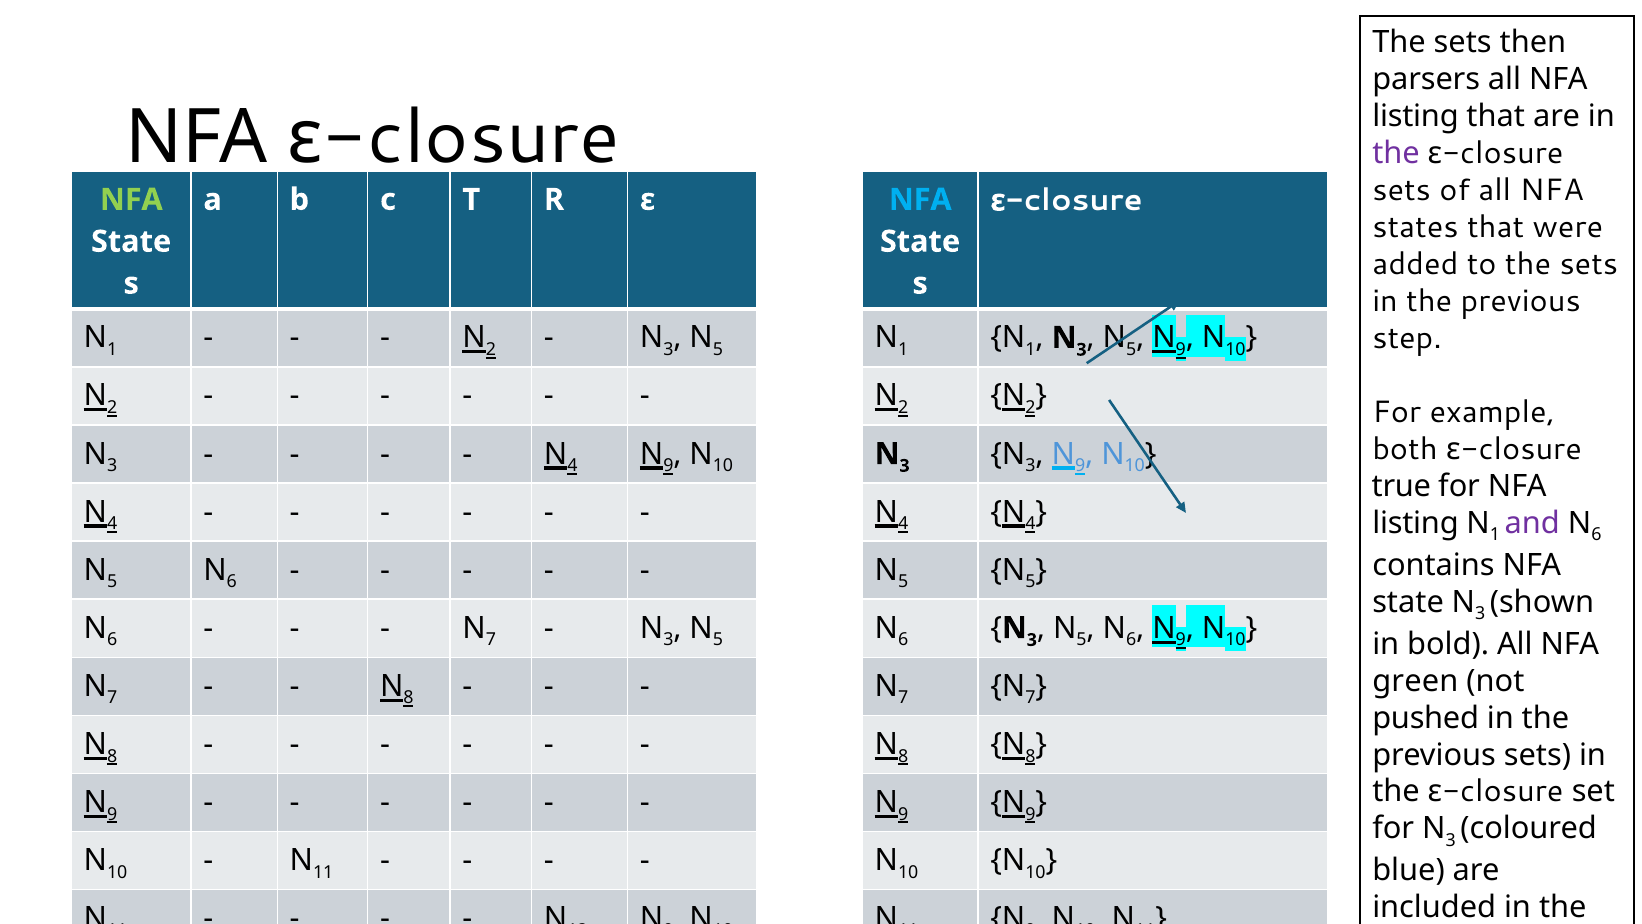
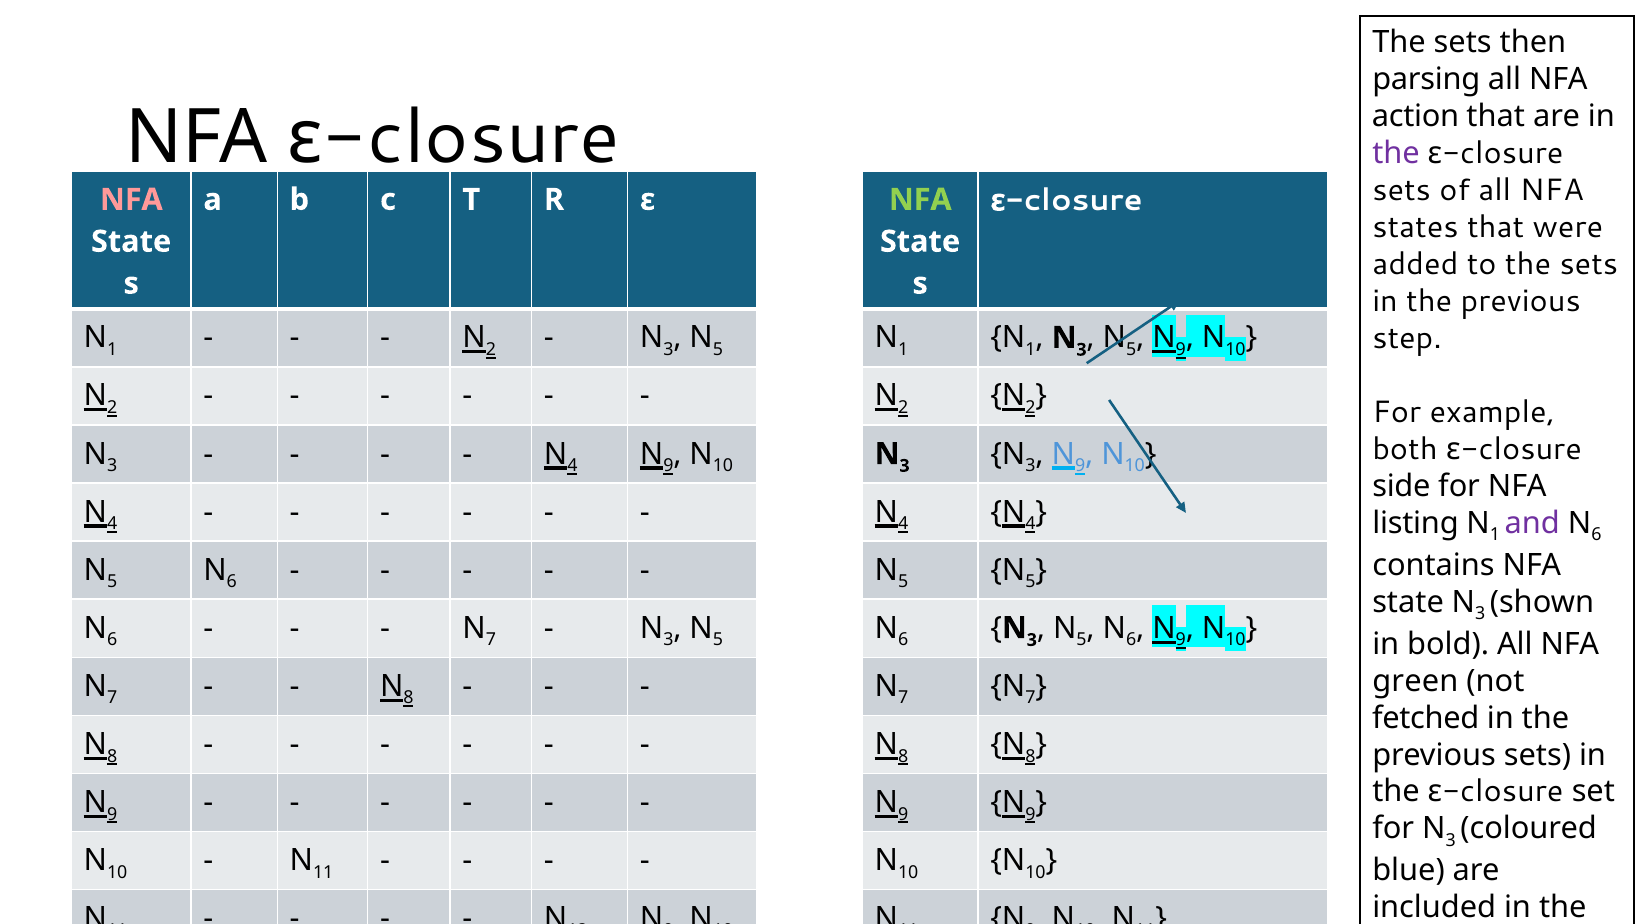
parsers: parsers -> parsing
listing at (1416, 116): listing -> action
NFA at (131, 200) colour: light green -> pink
NFA at (920, 200) colour: light blue -> light green
true: true -> side
pushed: pushed -> fetched
